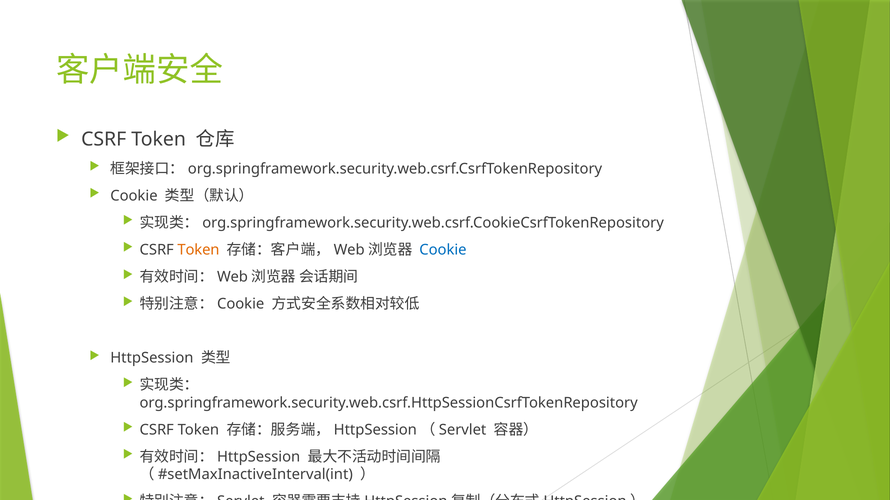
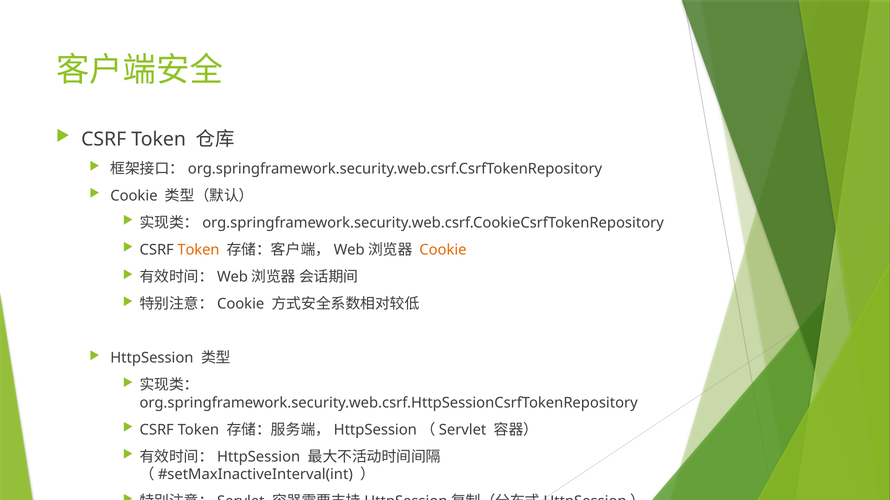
Cookie at (443, 250) colour: blue -> orange
